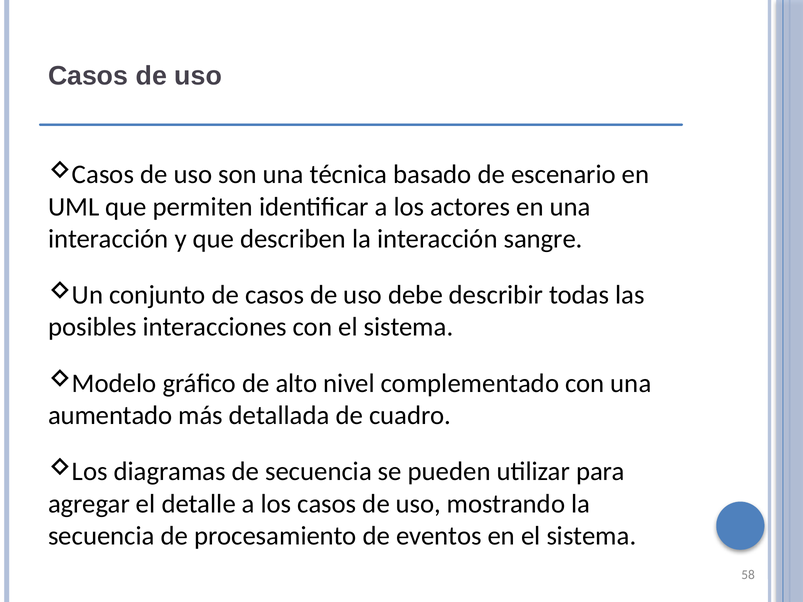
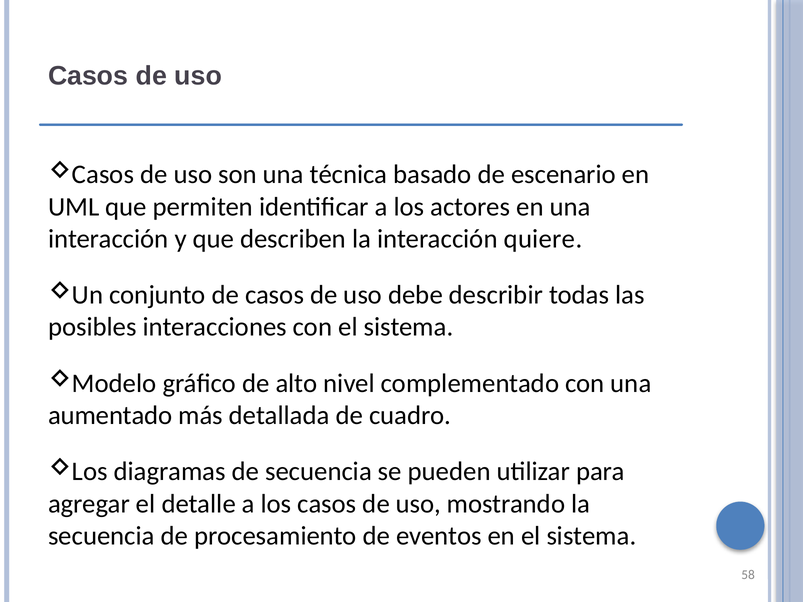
sangre: sangre -> quiere
